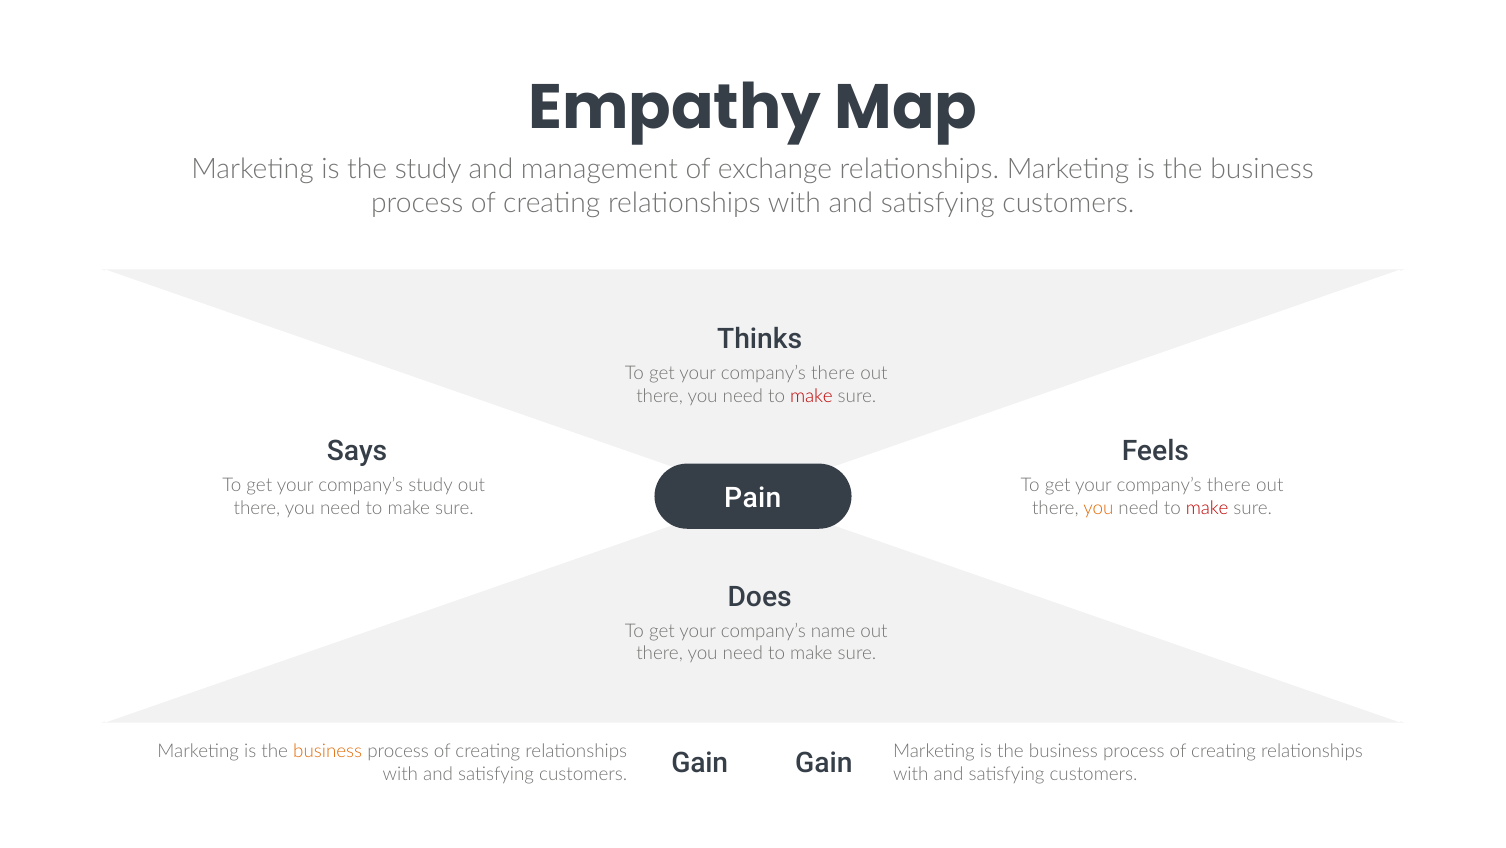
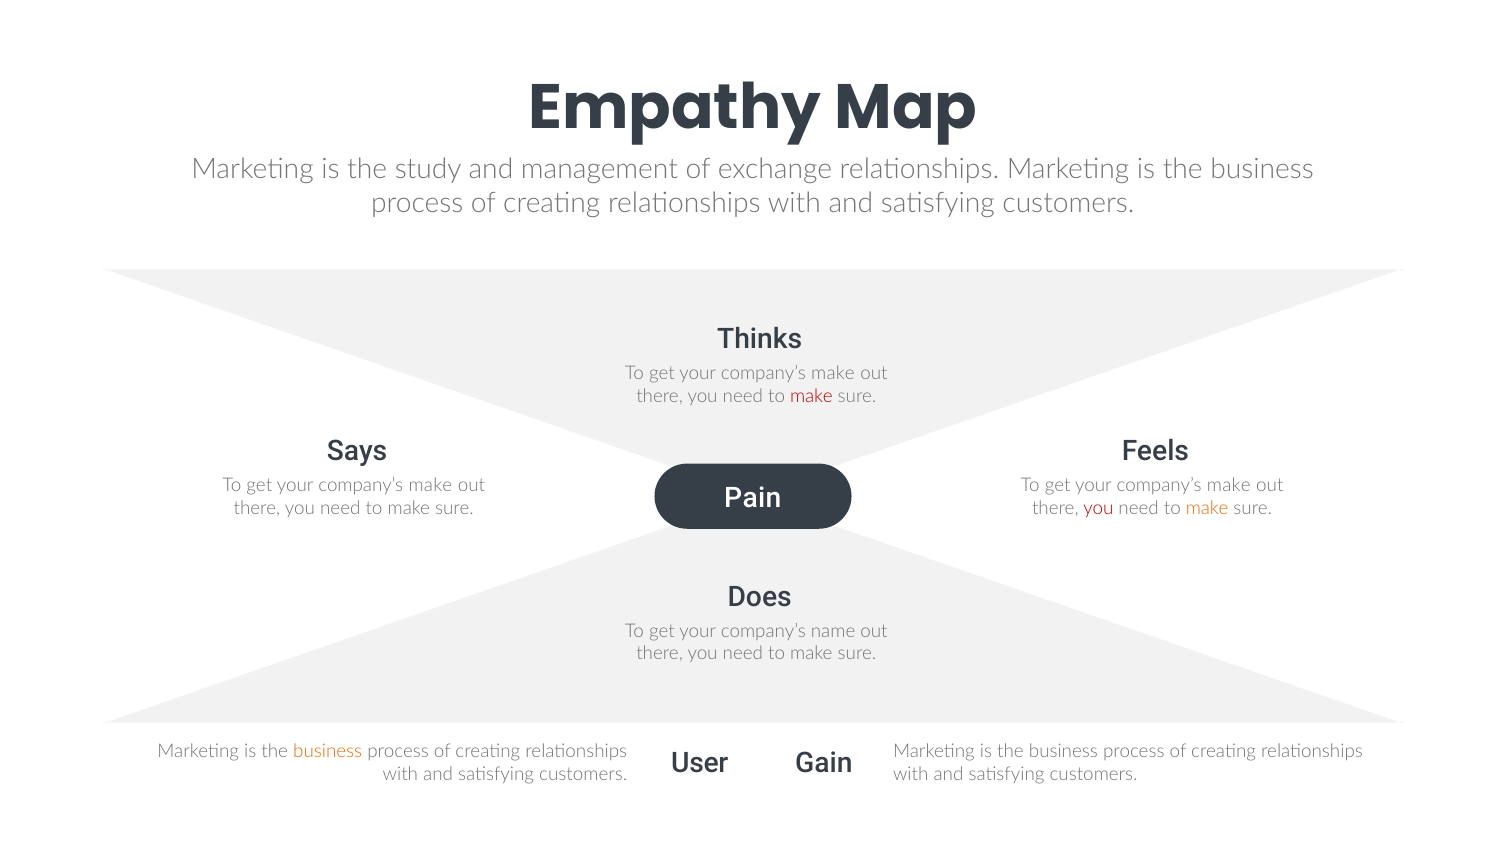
there at (833, 373): there -> make
study at (431, 485): study -> make
there at (1229, 485): there -> make
you at (1098, 508) colour: orange -> red
make at (1207, 508) colour: red -> orange
Gain at (700, 763): Gain -> User
